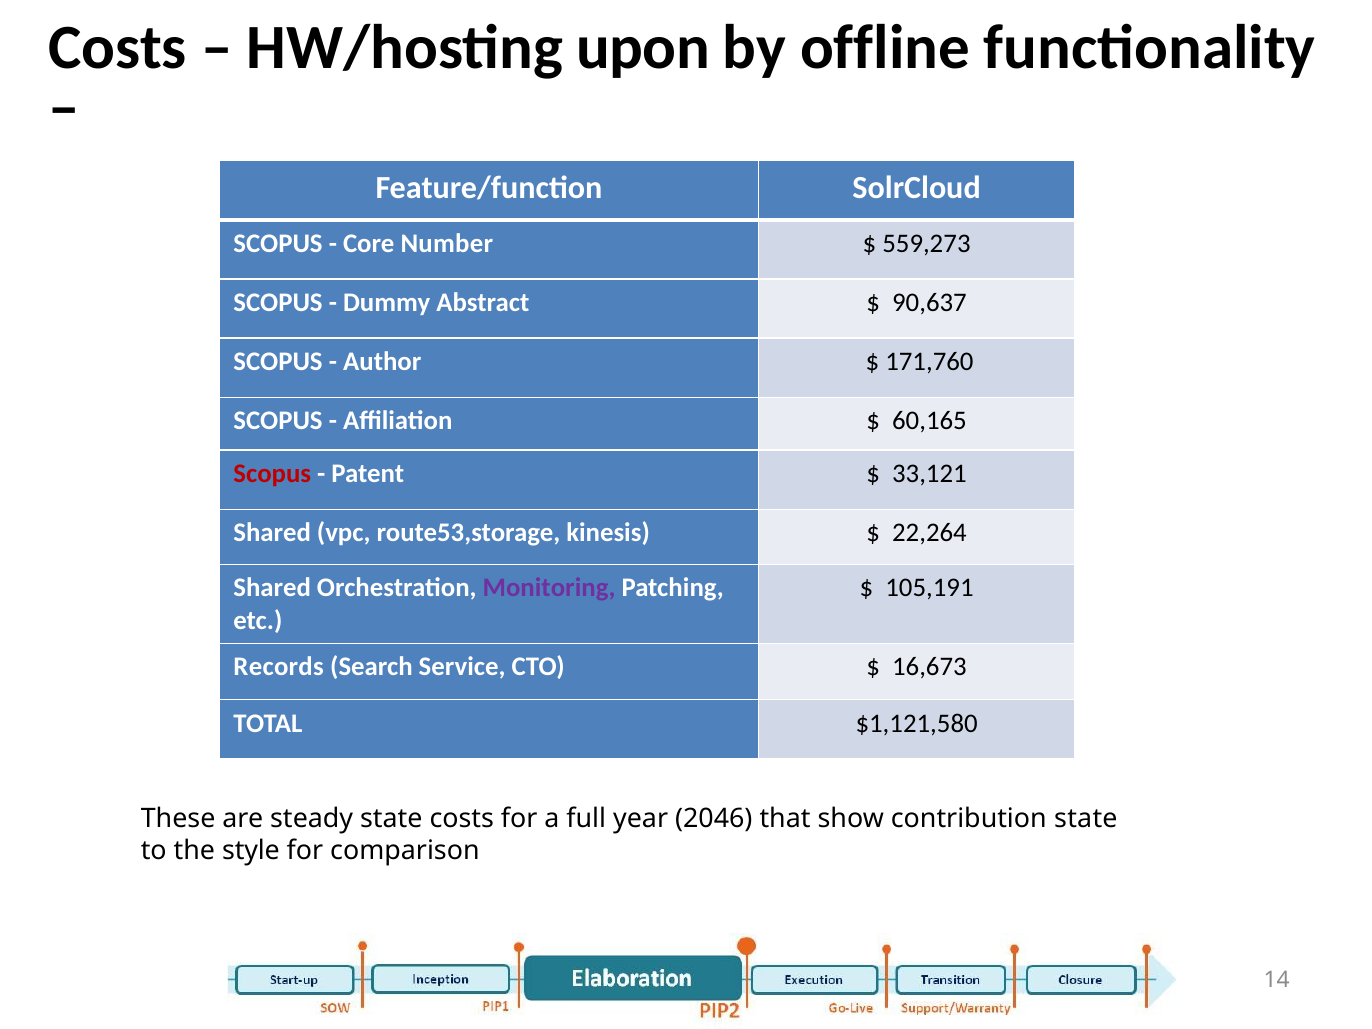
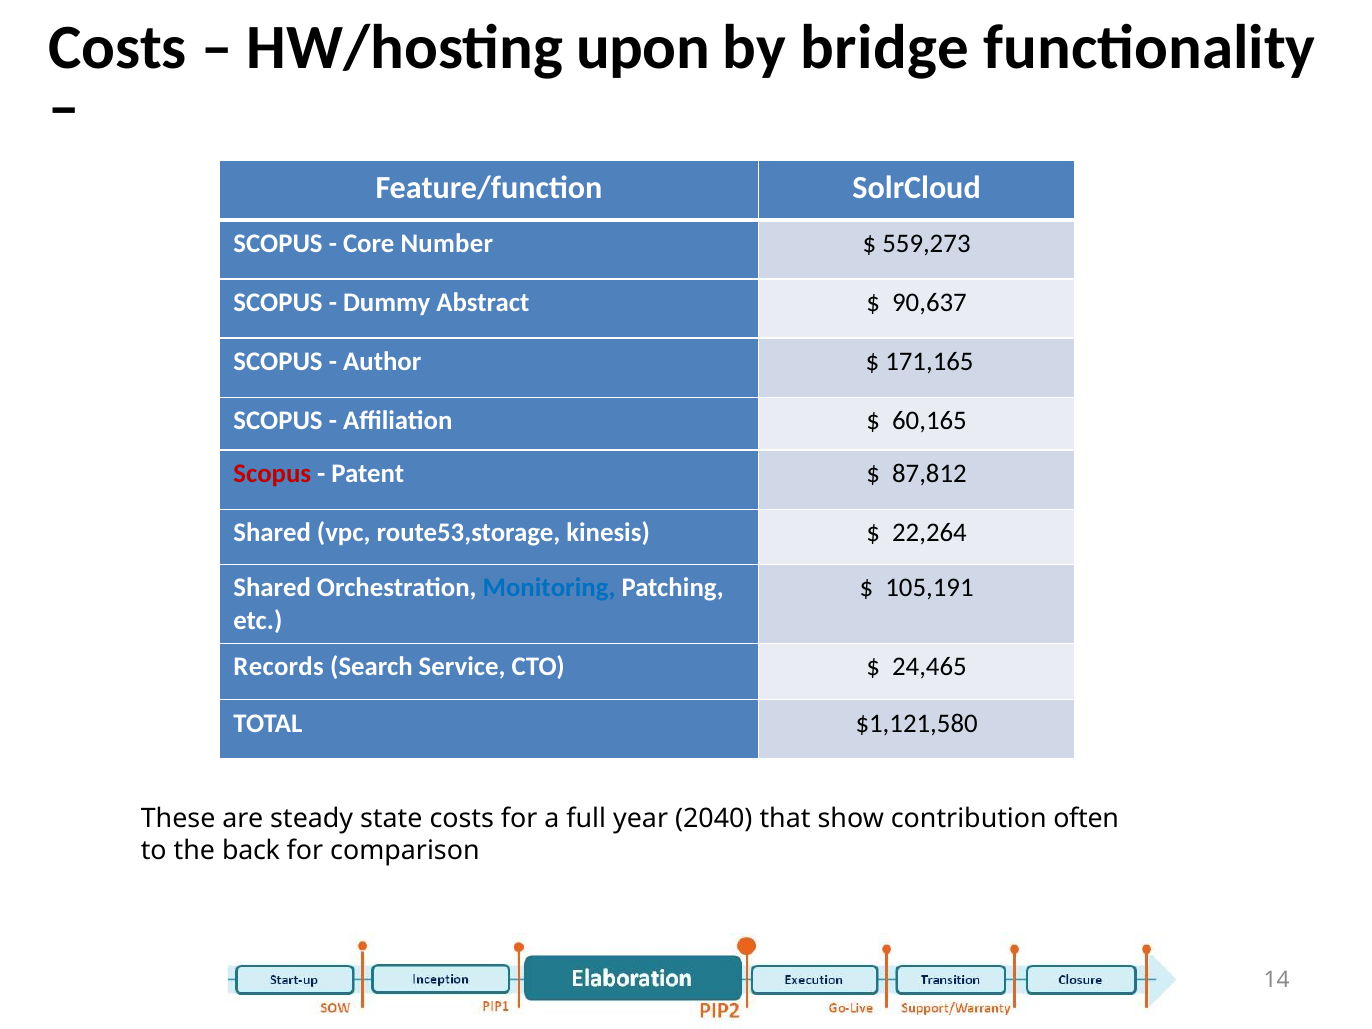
offline: offline -> bridge
171,760: 171,760 -> 171,165
33,121: 33,121 -> 87,812
Monitoring colour: purple -> blue
16,673: 16,673 -> 24,465
2046: 2046 -> 2040
contribution state: state -> often
style: style -> back
